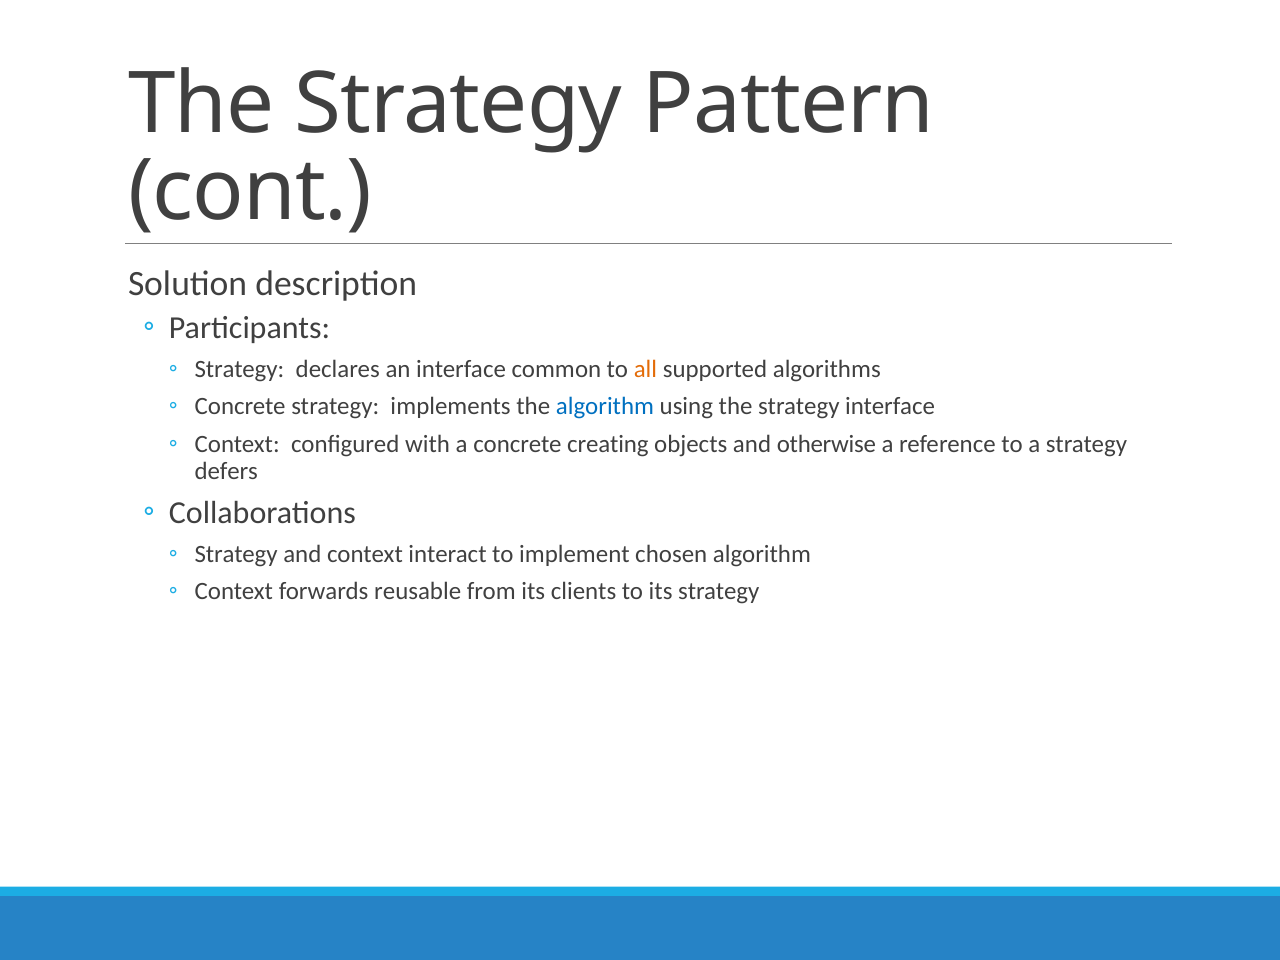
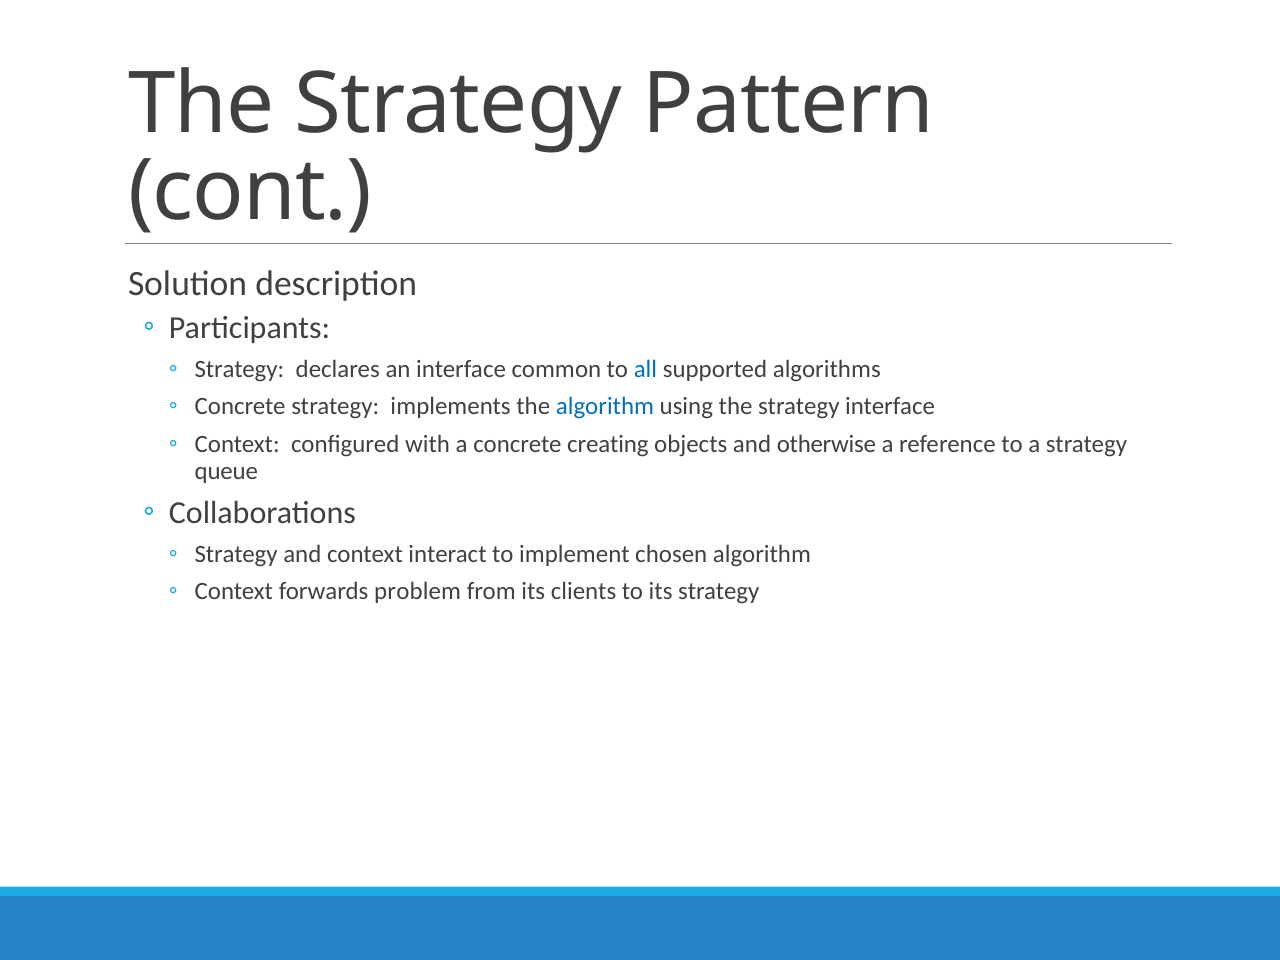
all colour: orange -> blue
defers: defers -> queue
reusable: reusable -> problem
